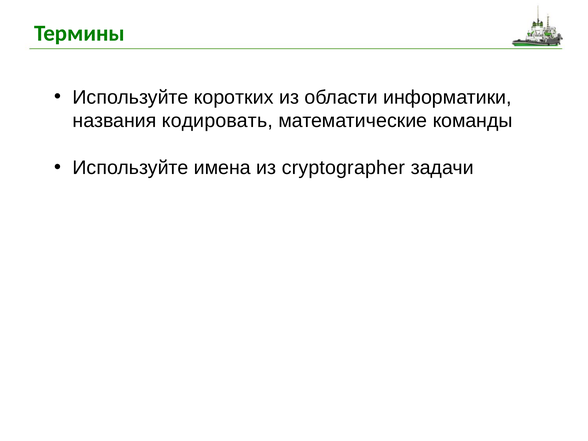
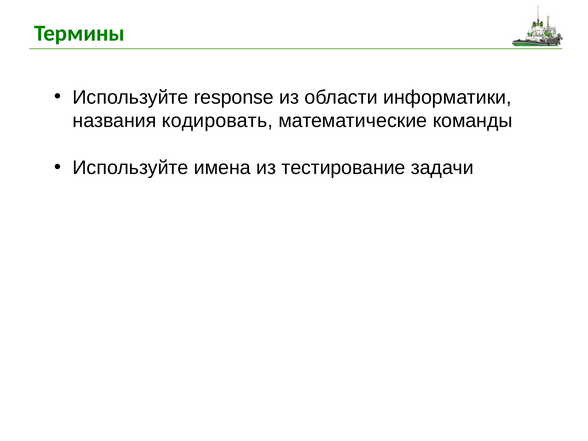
коротких: коротких -> response
cryptographer: cryptographer -> тестирование
